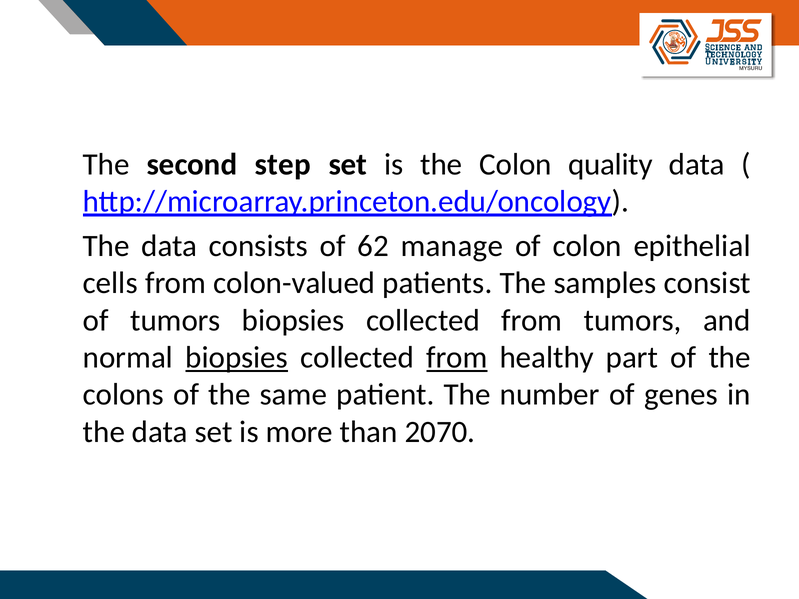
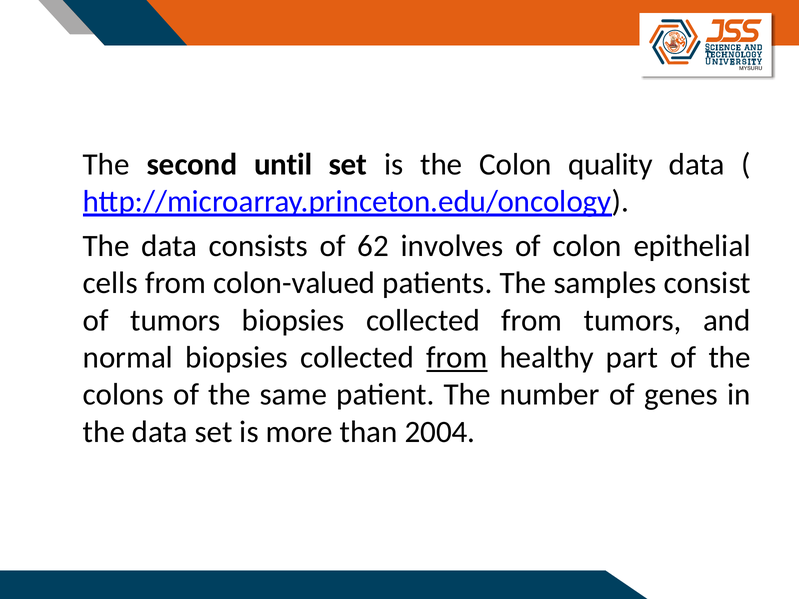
step: step -> until
manage: manage -> involves
biopsies at (237, 358) underline: present -> none
2070: 2070 -> 2004
